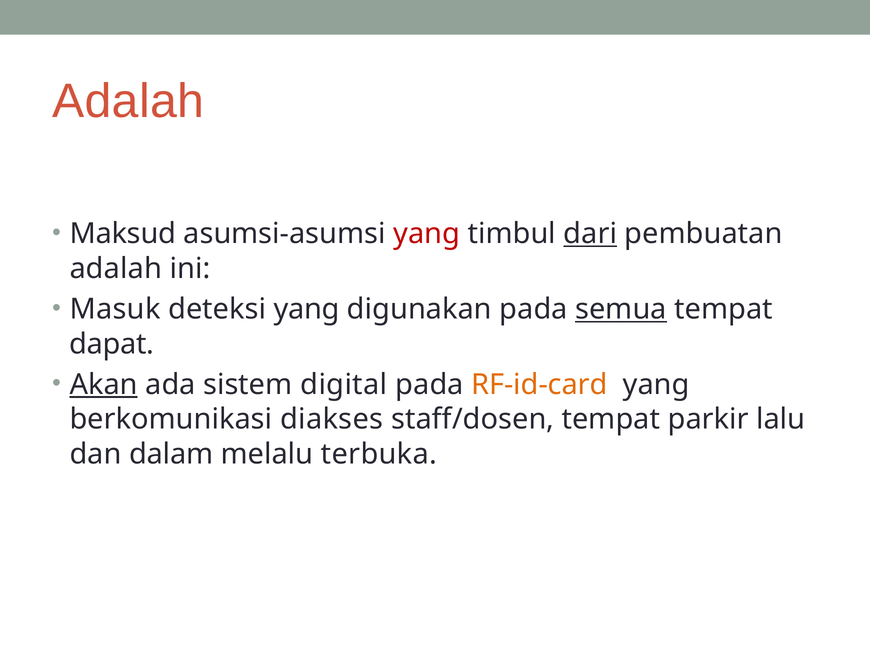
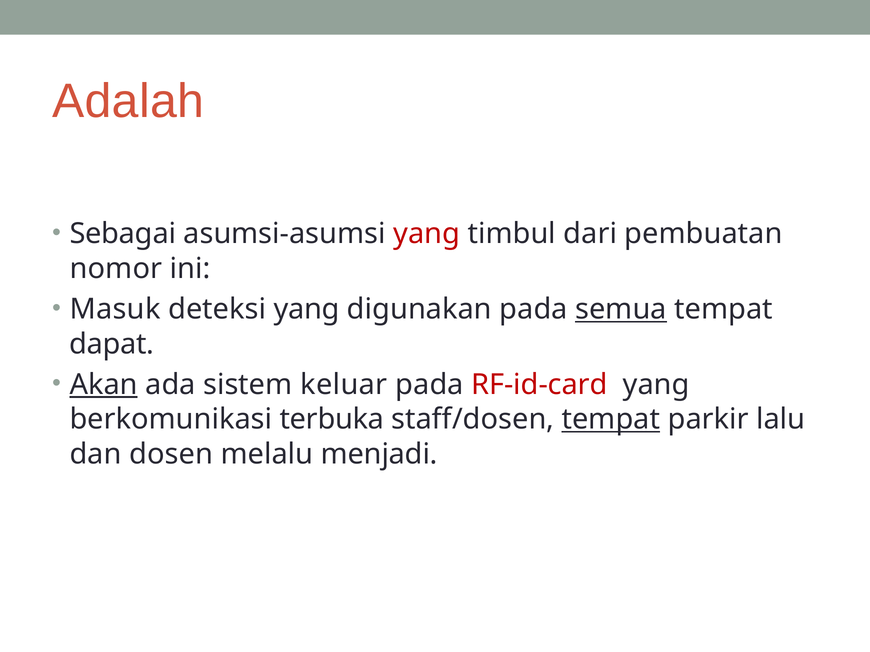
Maksud: Maksud -> Sebagai
dari underline: present -> none
adalah at (116, 269): adalah -> nomor
digital: digital -> keluar
RF-id-card colour: orange -> red
diakses: diakses -> terbuka
tempat at (611, 420) underline: none -> present
dalam: dalam -> dosen
terbuka: terbuka -> menjadi
